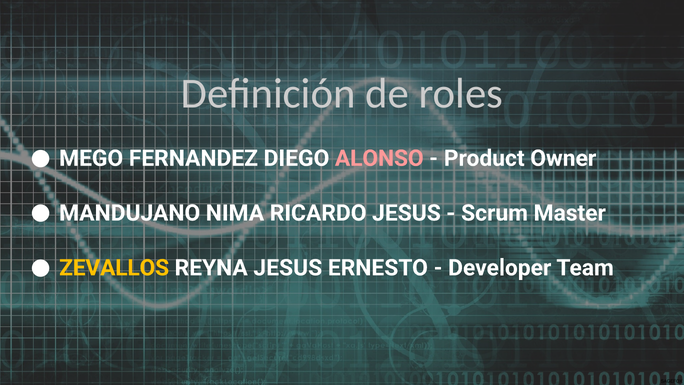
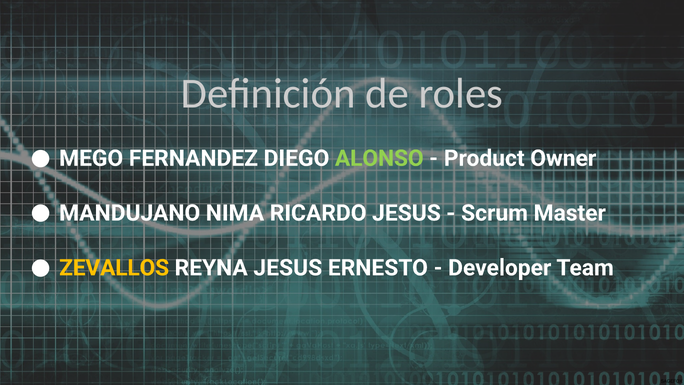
ALONSO colour: pink -> light green
